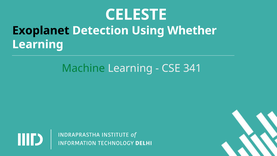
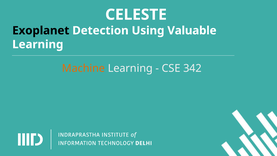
Whether: Whether -> Valuable
Machine colour: green -> orange
341: 341 -> 342
